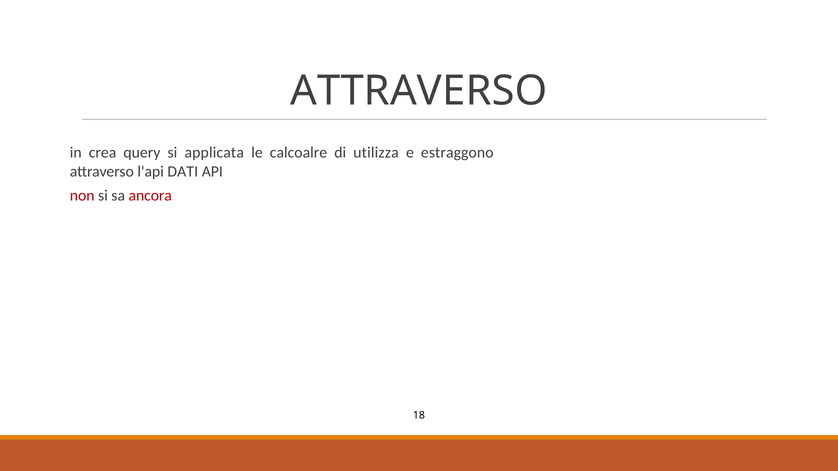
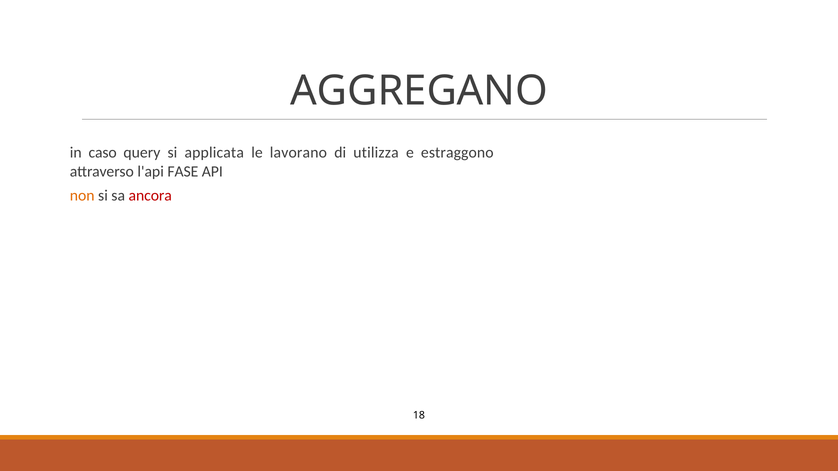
ATTRAVERSO at (419, 91): ATTRAVERSO -> AGGREGANO
crea: crea -> caso
calcoalre: calcoalre -> lavorano
DATI: DATI -> FASE
non colour: red -> orange
